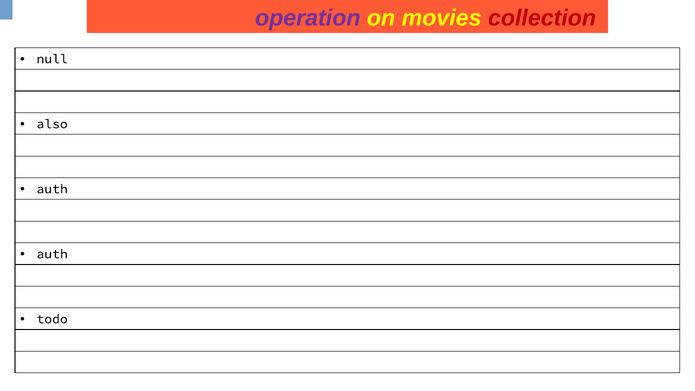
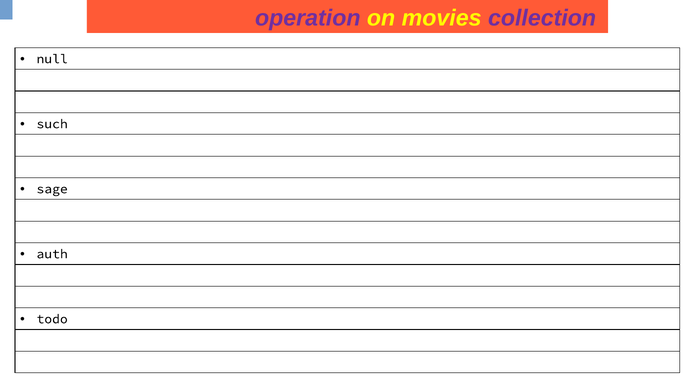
collection colour: red -> purple
also: also -> such
auth at (52, 189): auth -> sage
